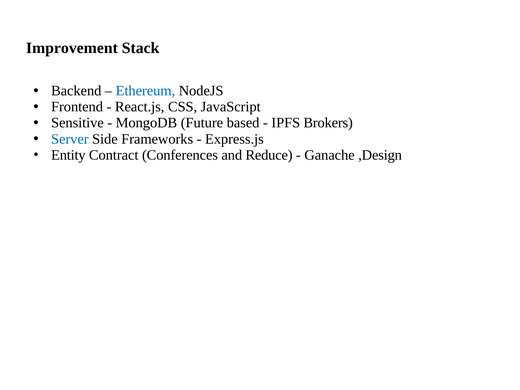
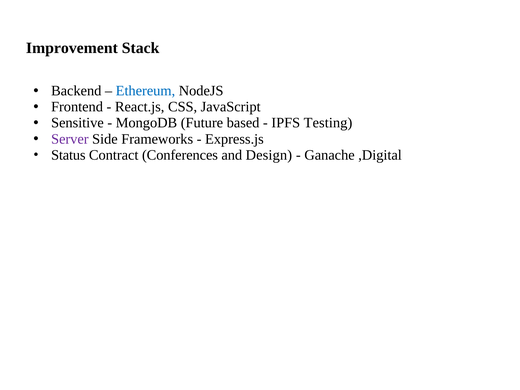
Brokers: Brokers -> Testing
Server colour: blue -> purple
Entity: Entity -> Status
Reduce: Reduce -> Design
,Design: ,Design -> ,Digital
